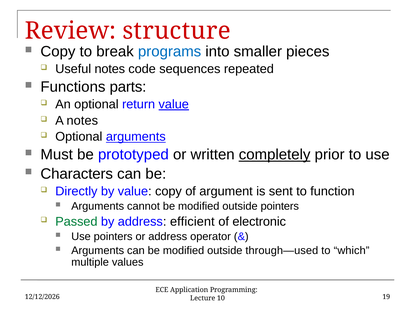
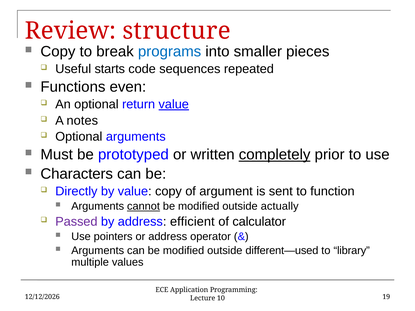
Useful notes: notes -> starts
parts: parts -> even
arguments at (136, 137) underline: present -> none
cannot underline: none -> present
outside pointers: pointers -> actually
Passed colour: green -> purple
electronic: electronic -> calculator
through—used: through—used -> different—used
which: which -> library
